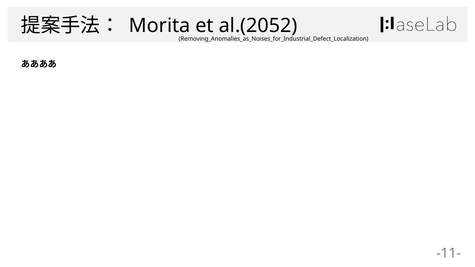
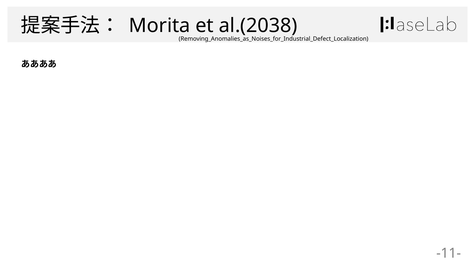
al.(2052: al.(2052 -> al.(2038
